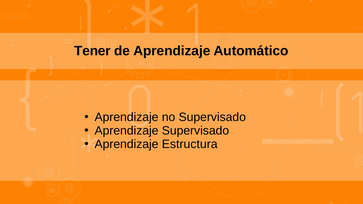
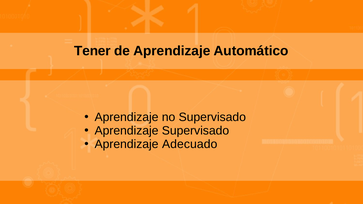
Estructura: Estructura -> Adecuado
